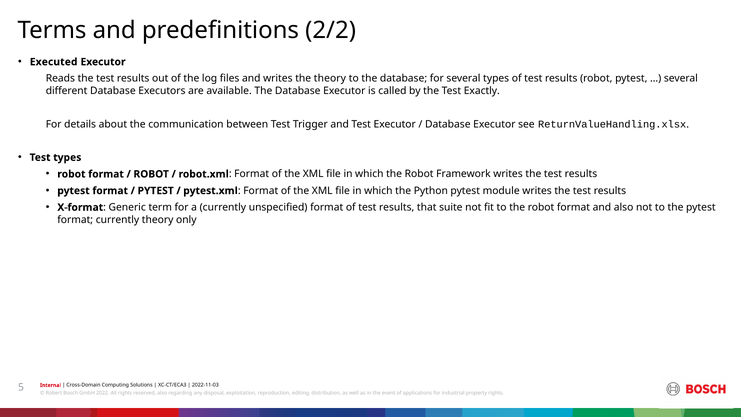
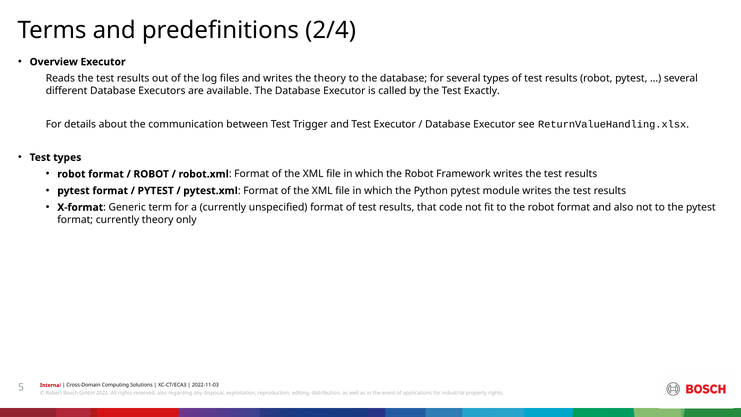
2/2: 2/2 -> 2/4
Executed: Executed -> Overview
suite: suite -> code
